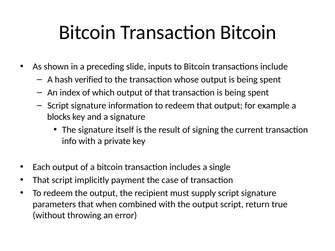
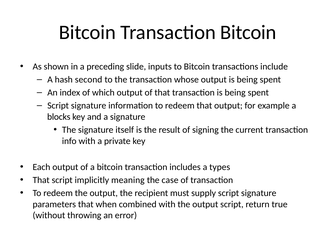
verified: verified -> second
single: single -> types
payment: payment -> meaning
